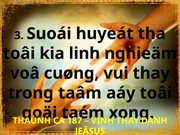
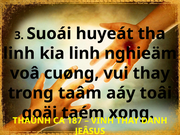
toâi at (19, 53): toâi -> linh
